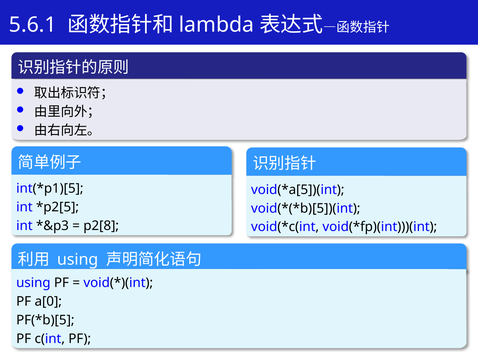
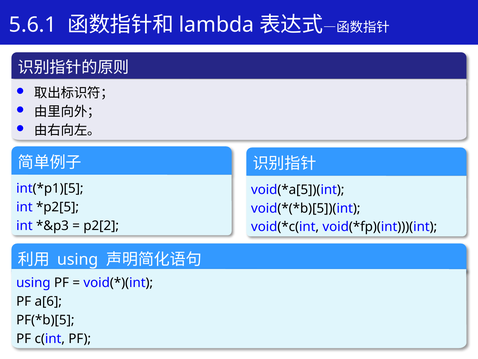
p2[8: p2[8 -> p2[2
a[0: a[0 -> a[6
